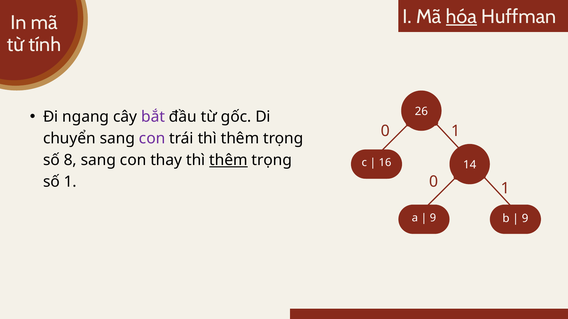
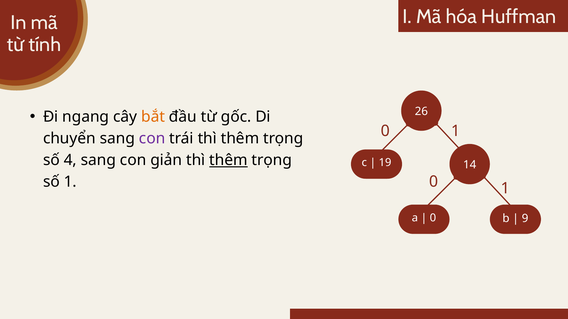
hóa underline: present -> none
bắt colour: purple -> orange
8: 8 -> 4
thay: thay -> giản
16: 16 -> 19
9 at (433, 218): 9 -> 0
